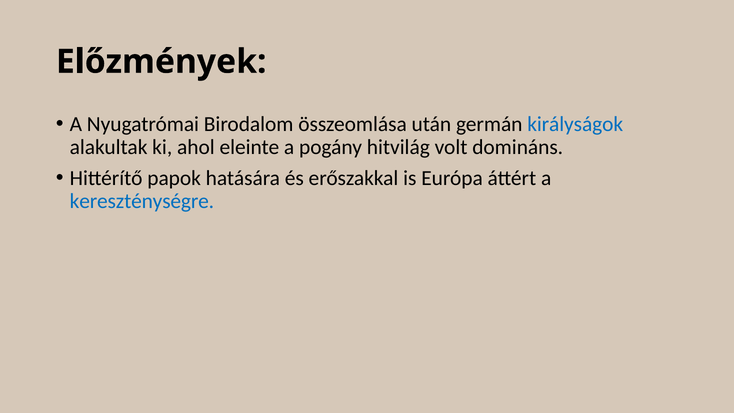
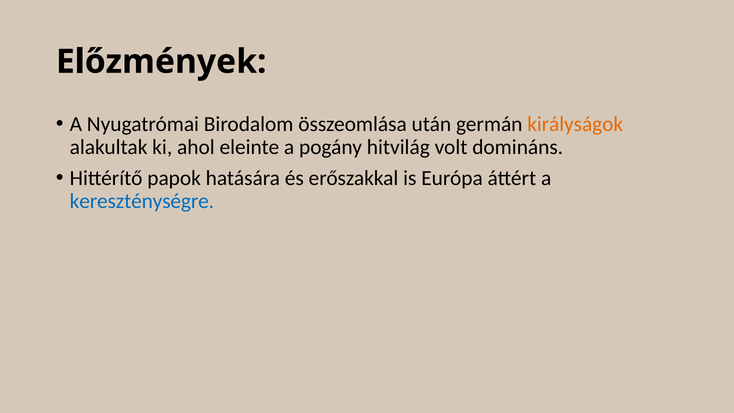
királyságok colour: blue -> orange
